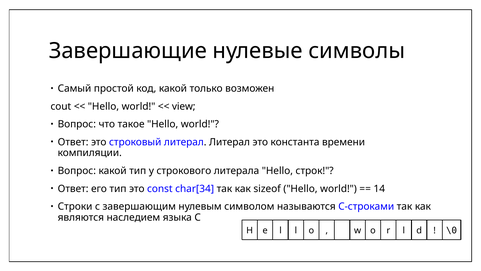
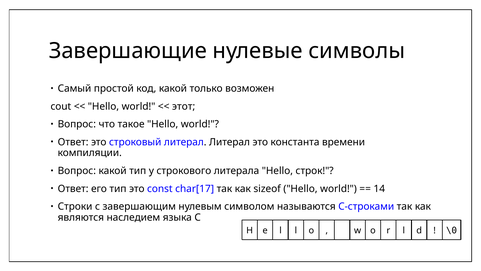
view: view -> этот
char[34: char[34 -> char[17
